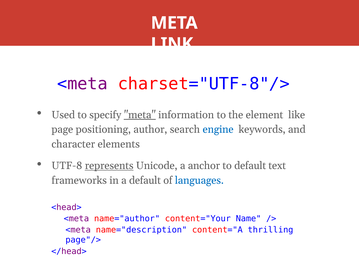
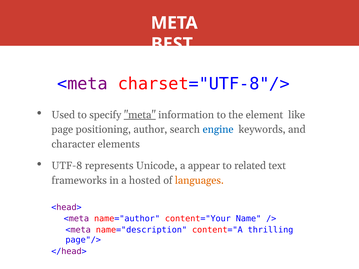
LINK: LINK -> BEST
represents underline: present -> none
anchor: anchor -> appear
to default: default -> related
a default: default -> hosted
languages colour: blue -> orange
